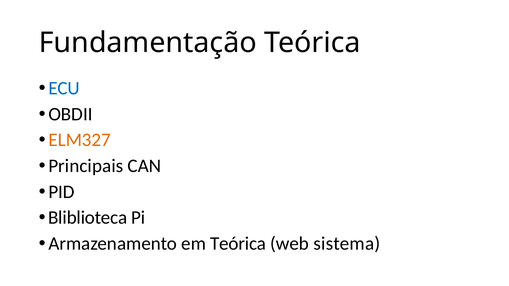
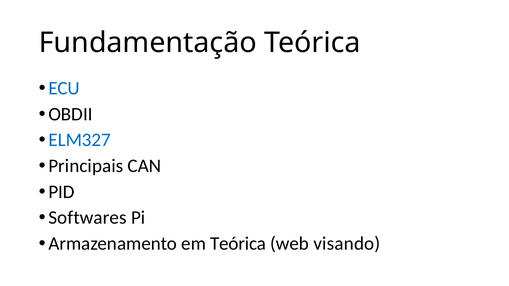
ELM327 colour: orange -> blue
Bliblioteca: Bliblioteca -> Softwares
sistema: sistema -> visando
